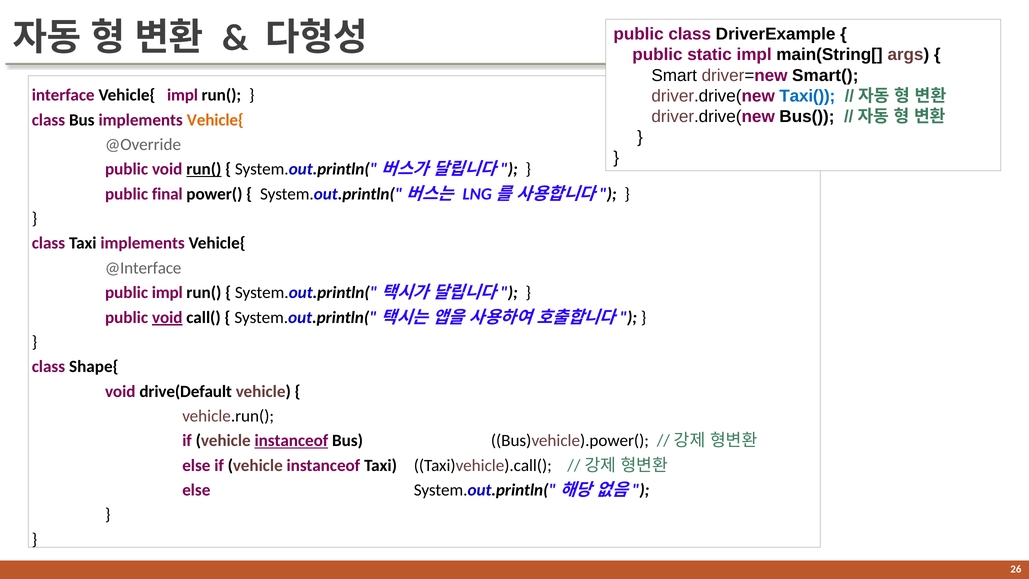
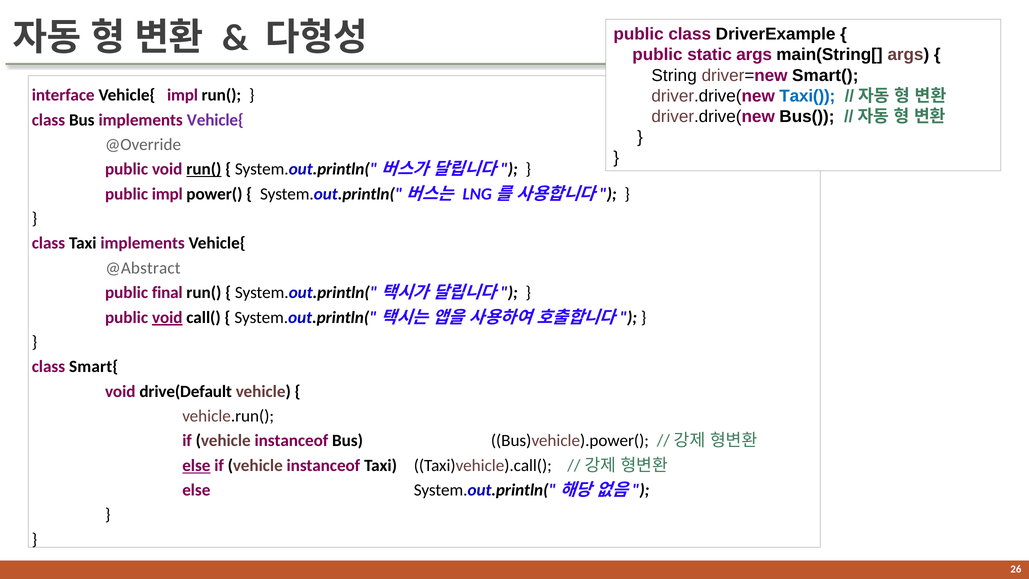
static impl: impl -> args
Smart: Smart -> String
Vehicle{ at (215, 120) colour: orange -> purple
public final: final -> impl
@Interface: @Interface -> @Abstract
public impl: impl -> final
Shape{: Shape{ -> Smart{
instanceof at (291, 441) underline: present -> none
else at (196, 465) underline: none -> present
